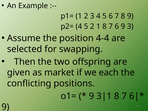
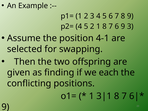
4-4: 4-4 -> 4-1
market: market -> finding
9 at (91, 96): 9 -> 1
